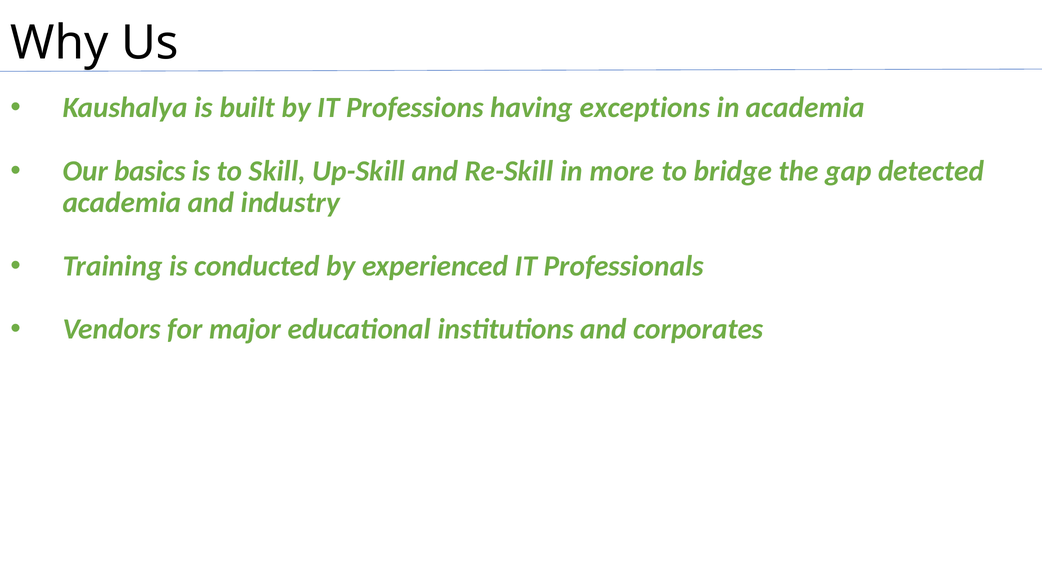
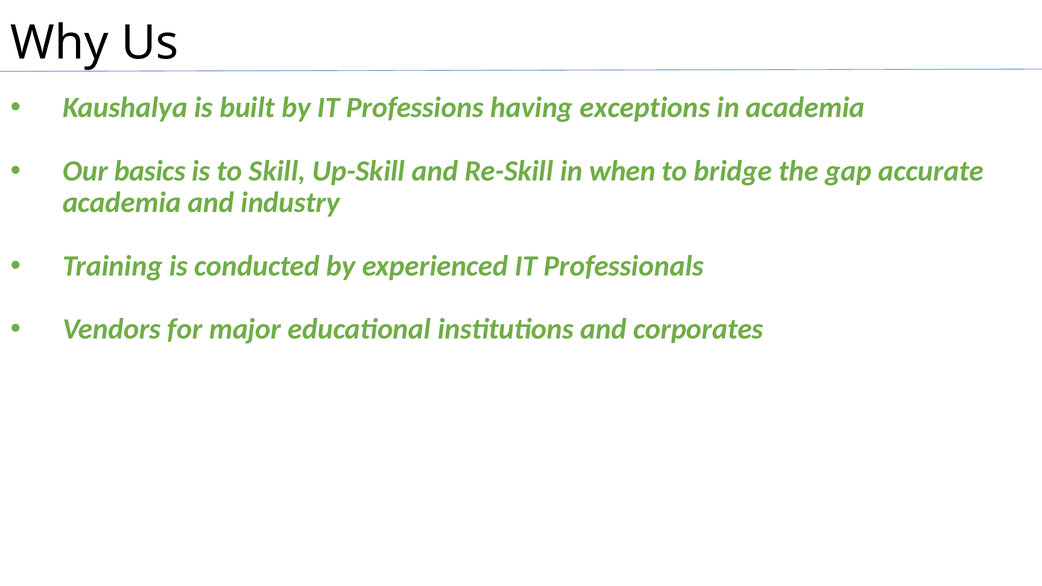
more: more -> when
detected: detected -> accurate
